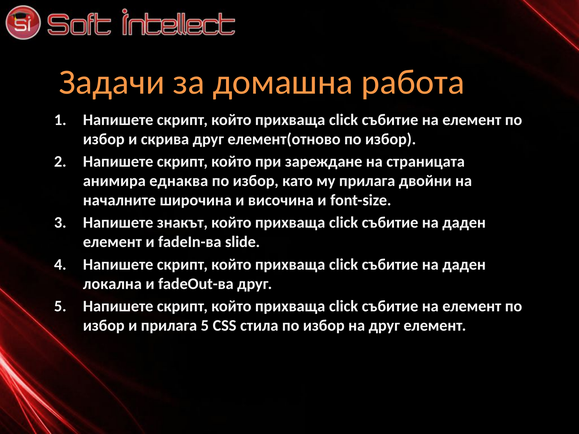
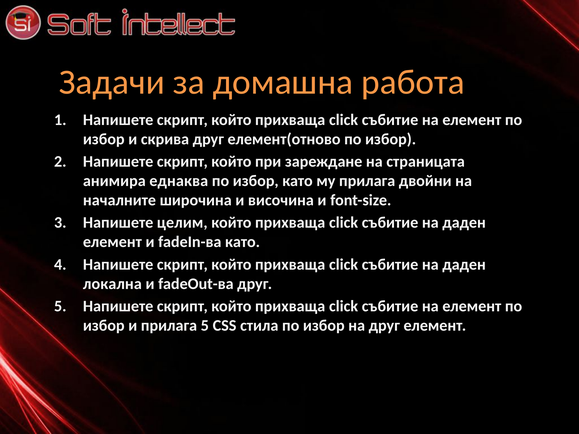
знакът: знакът -> целим
fadeIn-ва slide: slide -> като
